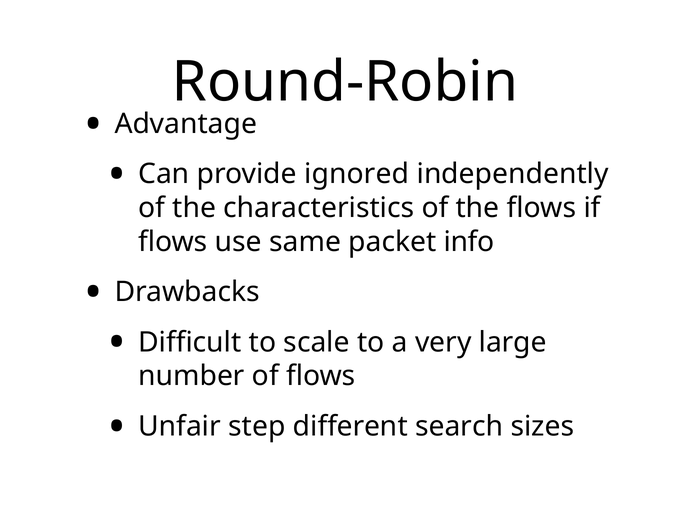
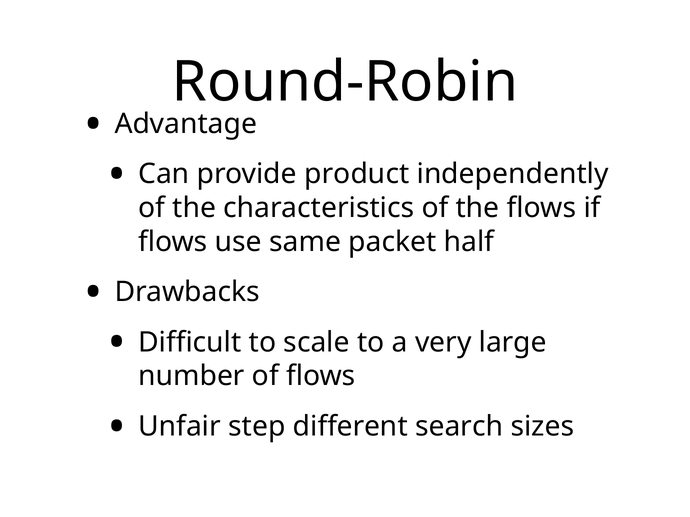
ignored: ignored -> product
info: info -> half
